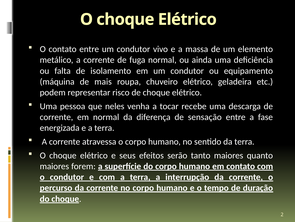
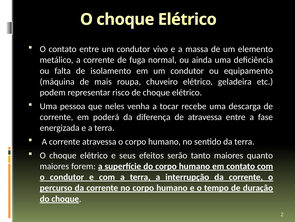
em normal: normal -> poderá
de sensação: sensação -> atravessa
